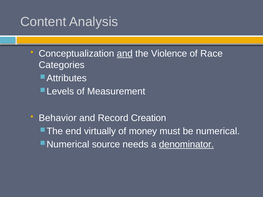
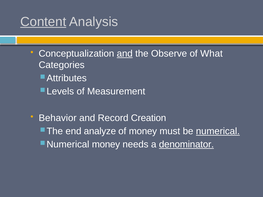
Content underline: none -> present
Violence: Violence -> Observe
Race: Race -> What
virtually: virtually -> analyze
numerical underline: none -> present
source at (106, 145): source -> money
